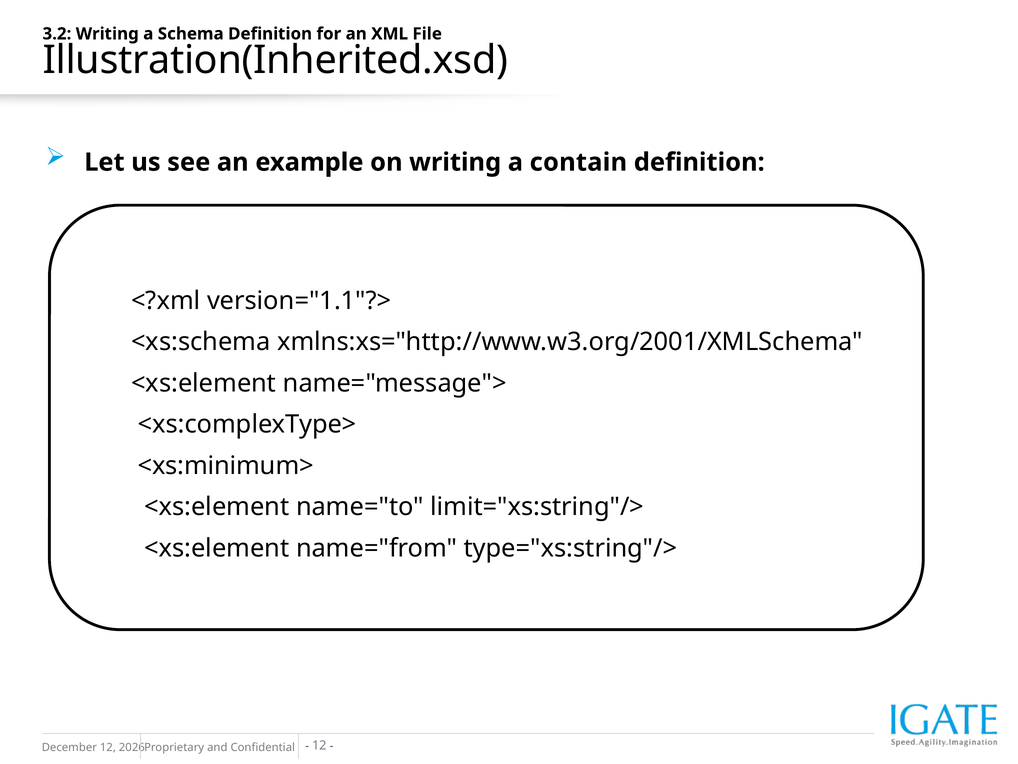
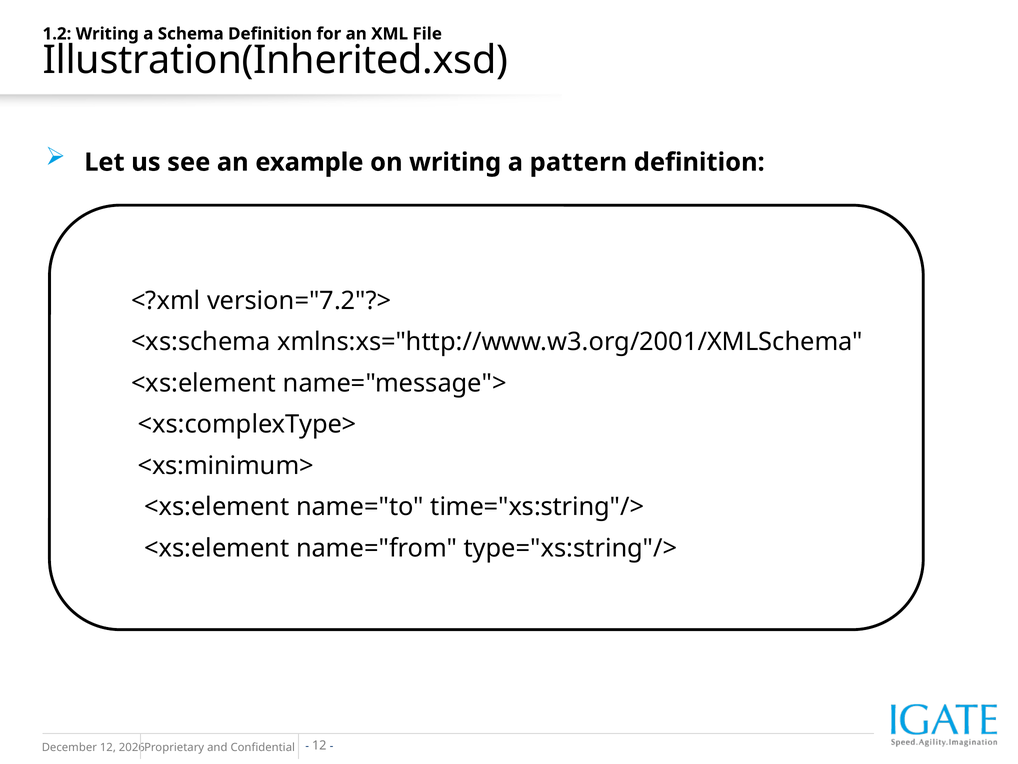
3.2: 3.2 -> 1.2
contain: contain -> pattern
version="1.1"?>: version="1.1"?> -> version="7.2"?>
limit="xs:string"/>: limit="xs:string"/> -> time="xs:string"/>
